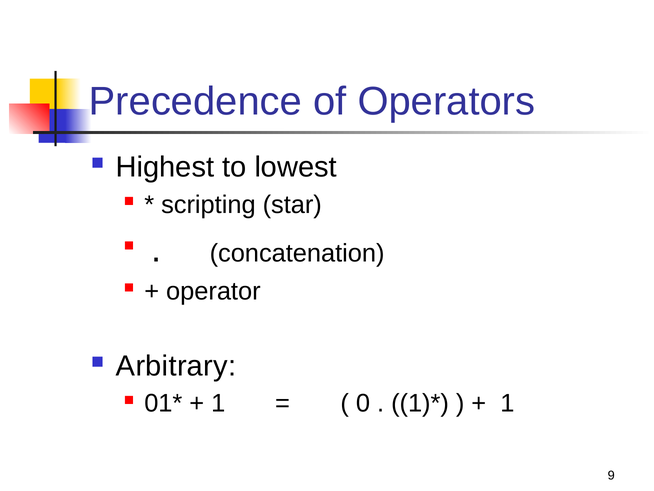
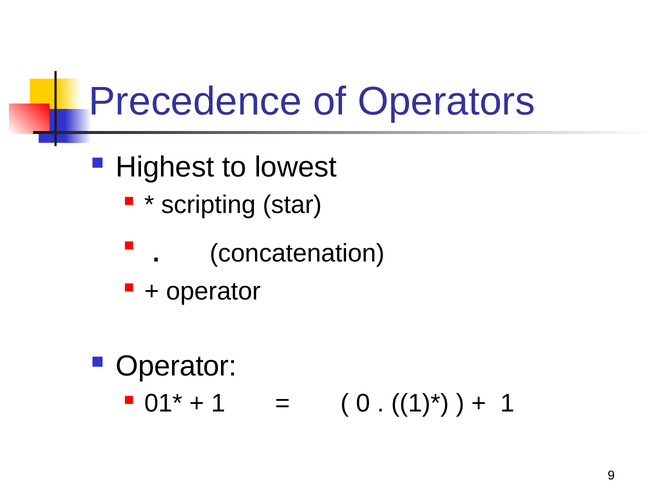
Arbitrary at (176, 366): Arbitrary -> Operator
